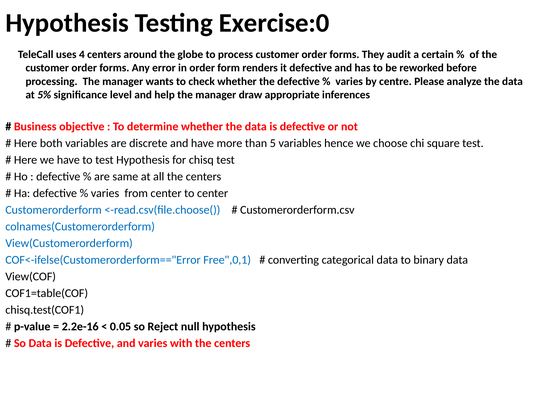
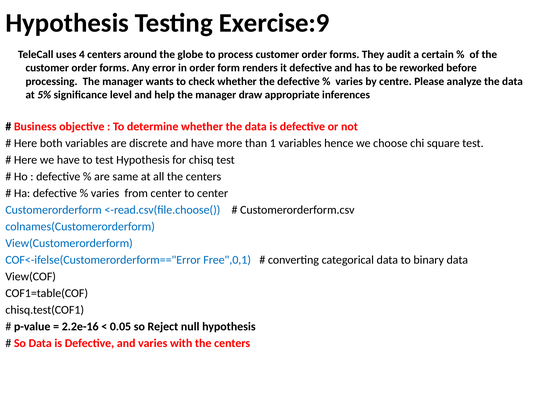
Exercise:0: Exercise:0 -> Exercise:9
5: 5 -> 1
